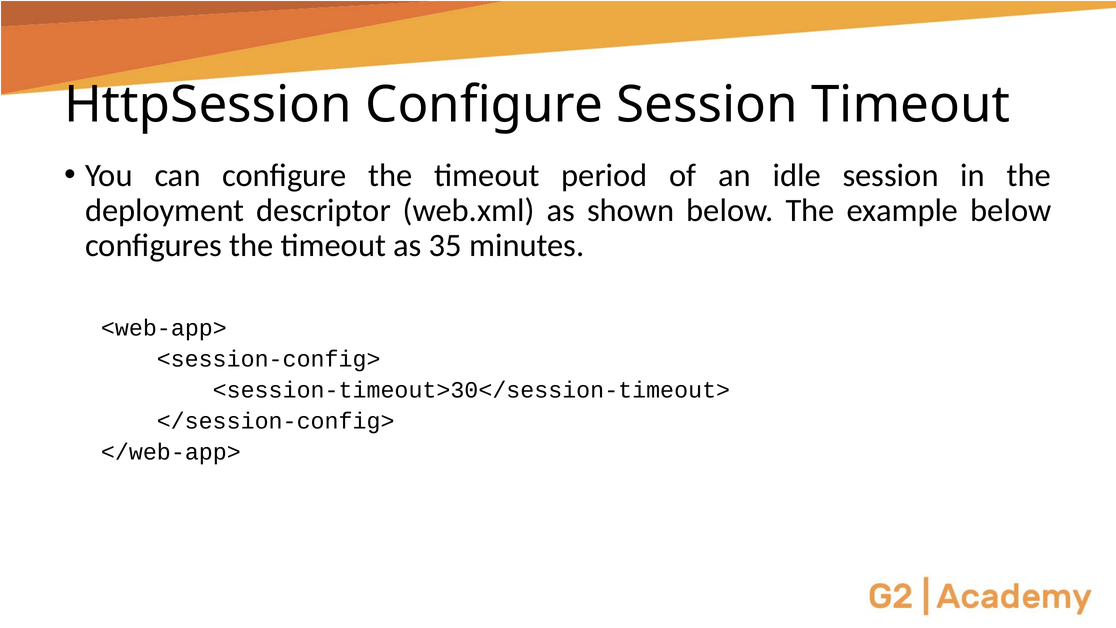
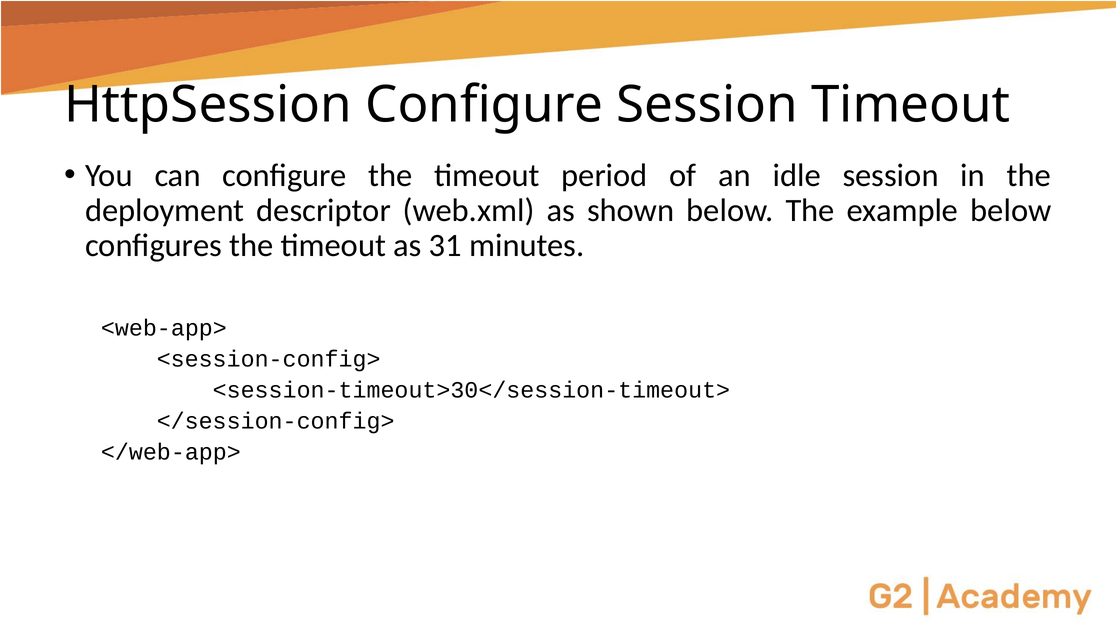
35: 35 -> 31
